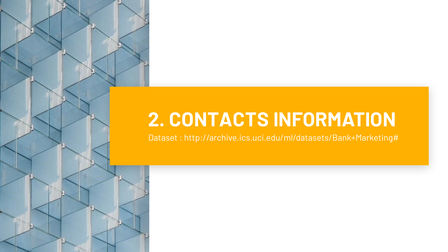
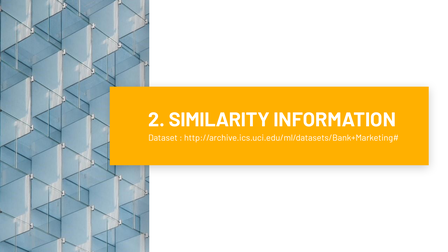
CONTACTS: CONTACTS -> SIMILARITY
